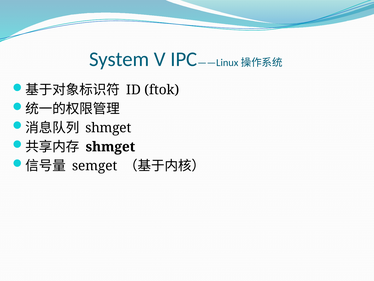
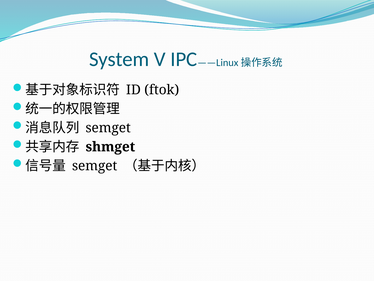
shmget at (108, 128): shmget -> semget
